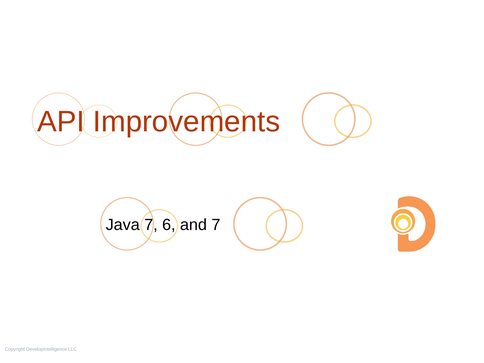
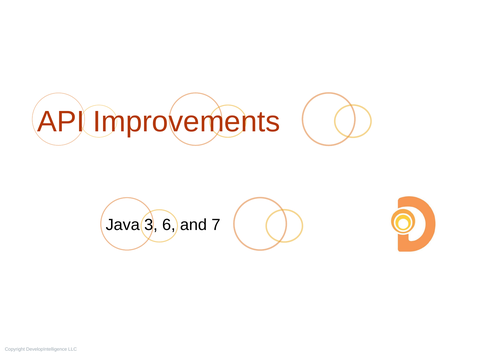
Java 7: 7 -> 3
